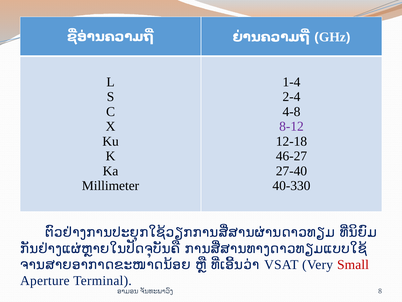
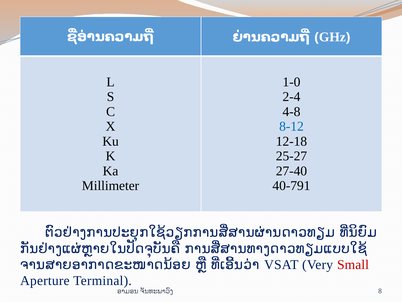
1-4: 1-4 -> 1-0
8-12 colour: purple -> blue
46-27: 46-27 -> 25-27
40-330: 40-330 -> 40-791
